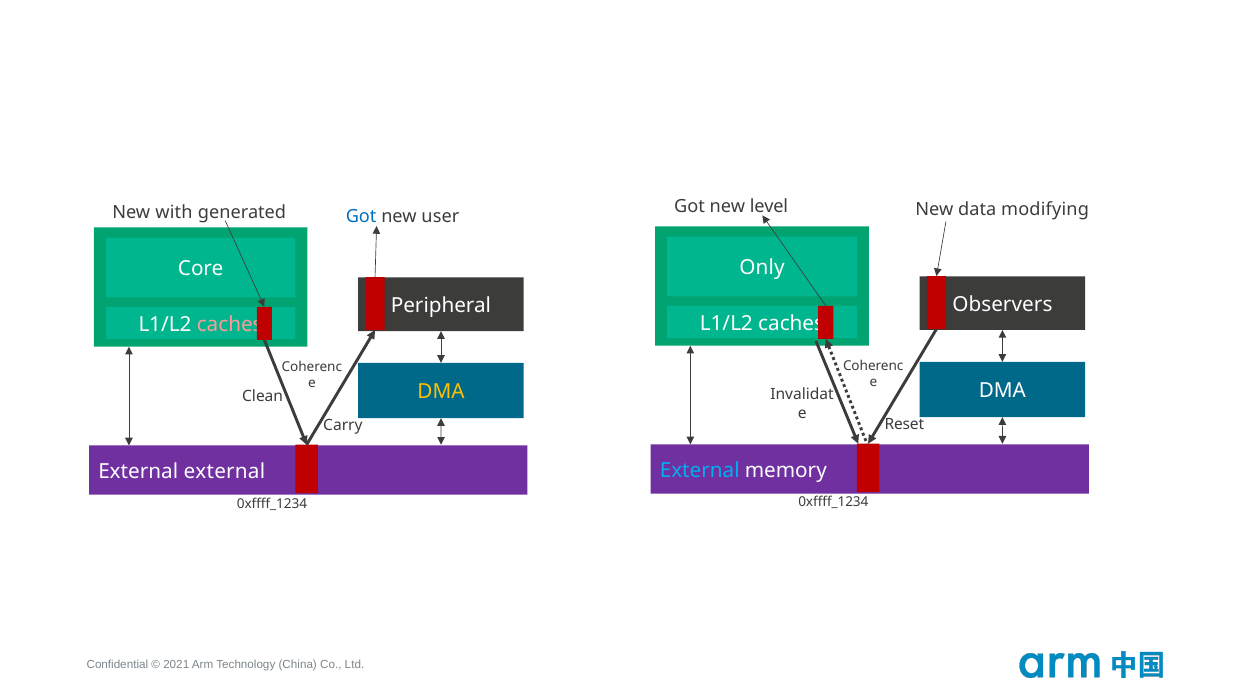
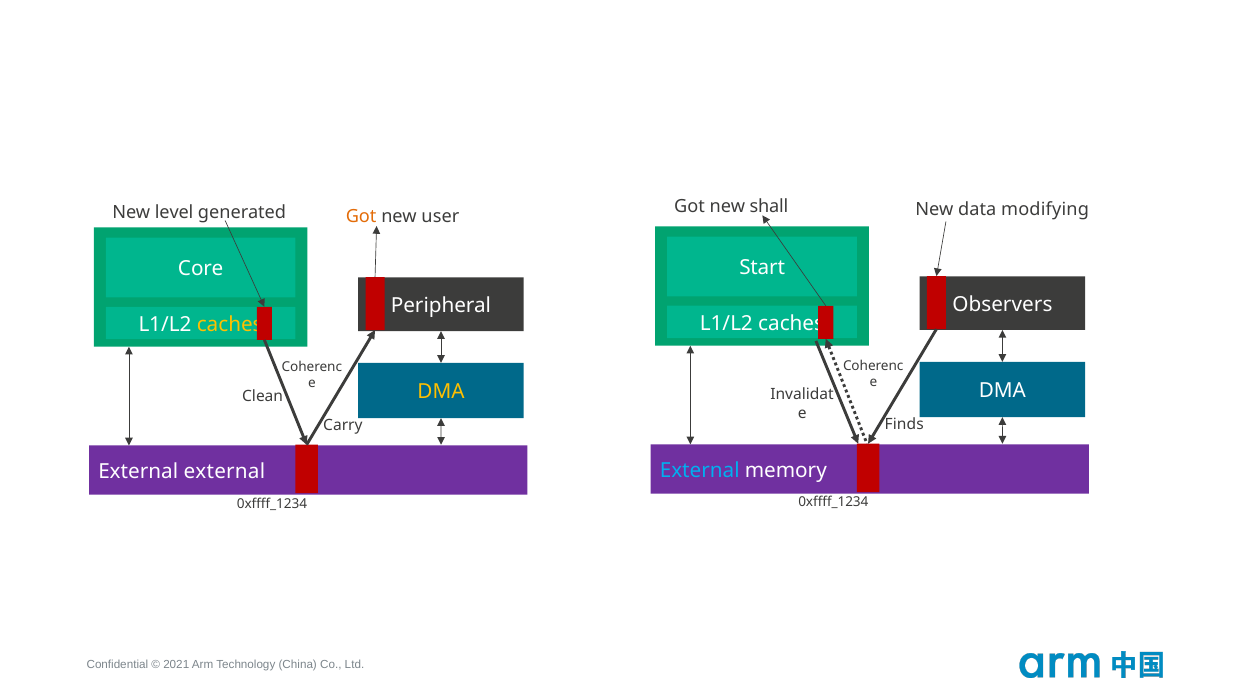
level: level -> shall
with: with -> level
Got at (361, 217) colour: blue -> orange
Only: Only -> Start
caches at (230, 325) colour: pink -> yellow
Reset: Reset -> Finds
